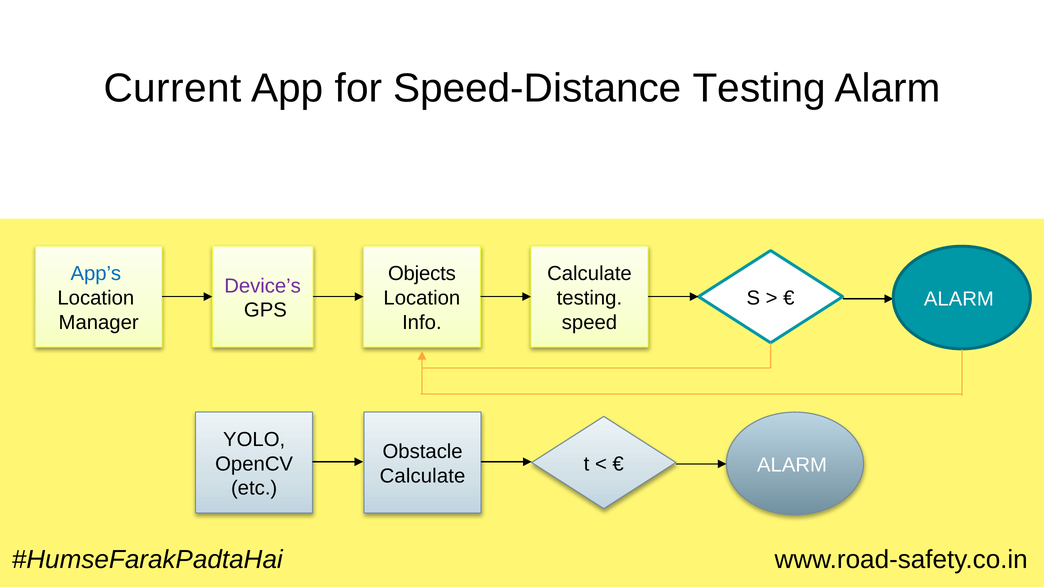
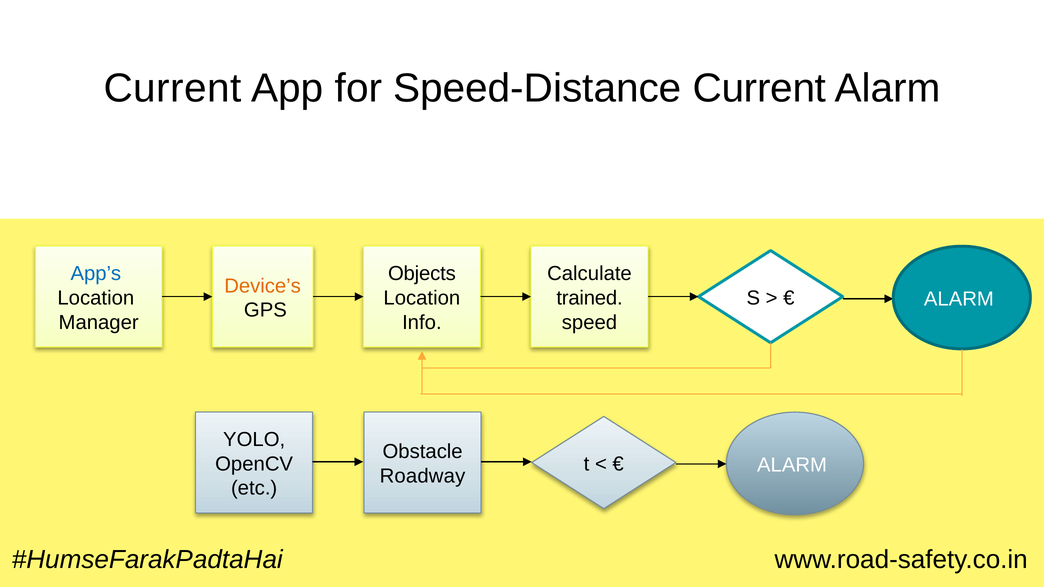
Speed-Distance Testing: Testing -> Current
Device’s colour: purple -> orange
testing at (589, 298): testing -> trained
Calculate at (423, 476): Calculate -> Roadway
